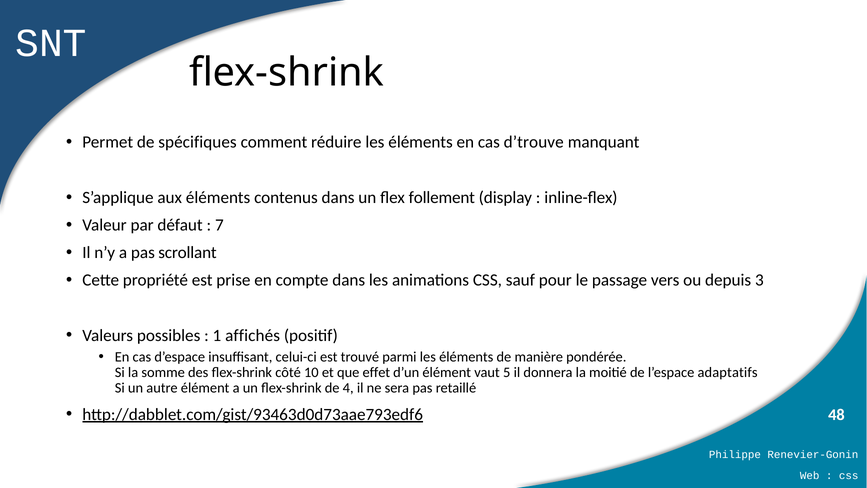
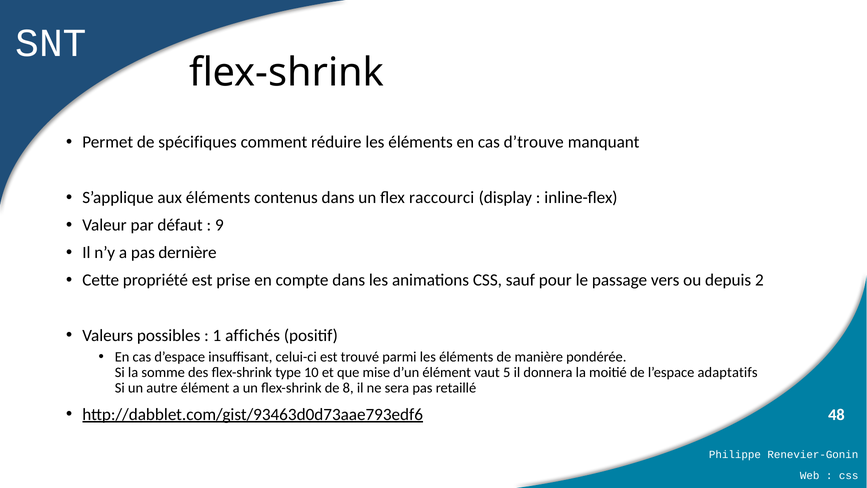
follement: follement -> raccourci
7: 7 -> 9
scrollant: scrollant -> dernière
3: 3 -> 2
côté: côté -> type
effet: effet -> mise
4: 4 -> 8
